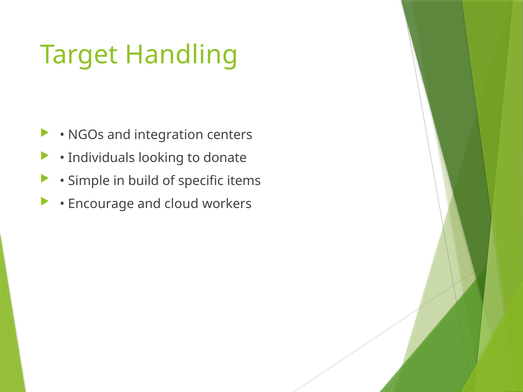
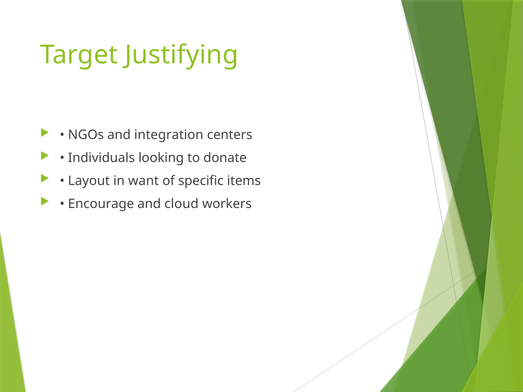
Handling: Handling -> Justifying
Simple: Simple -> Layout
build: build -> want
